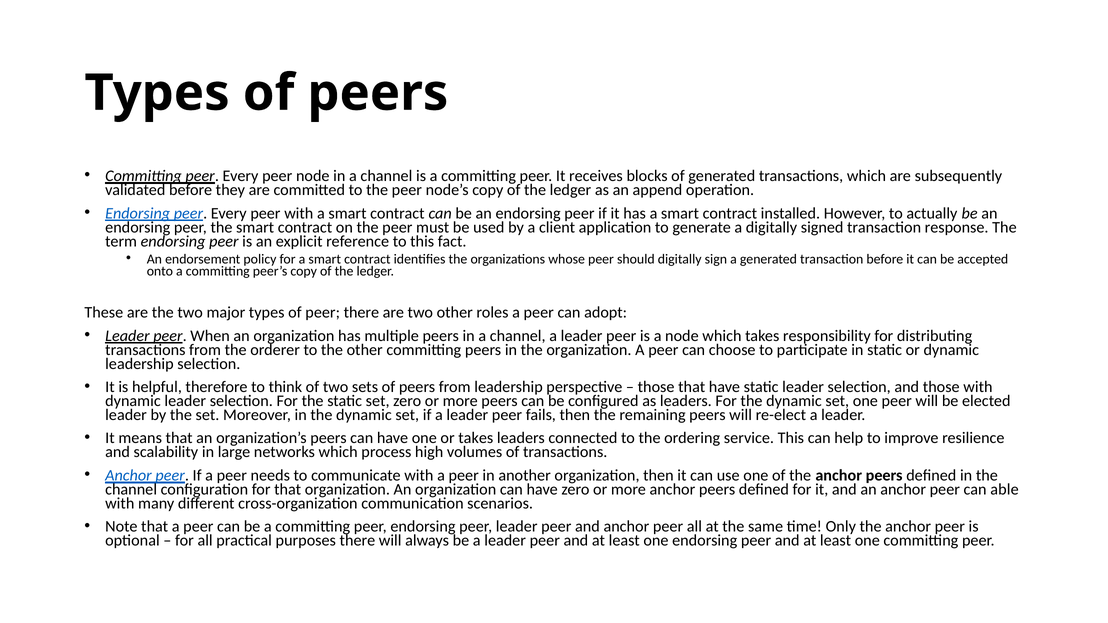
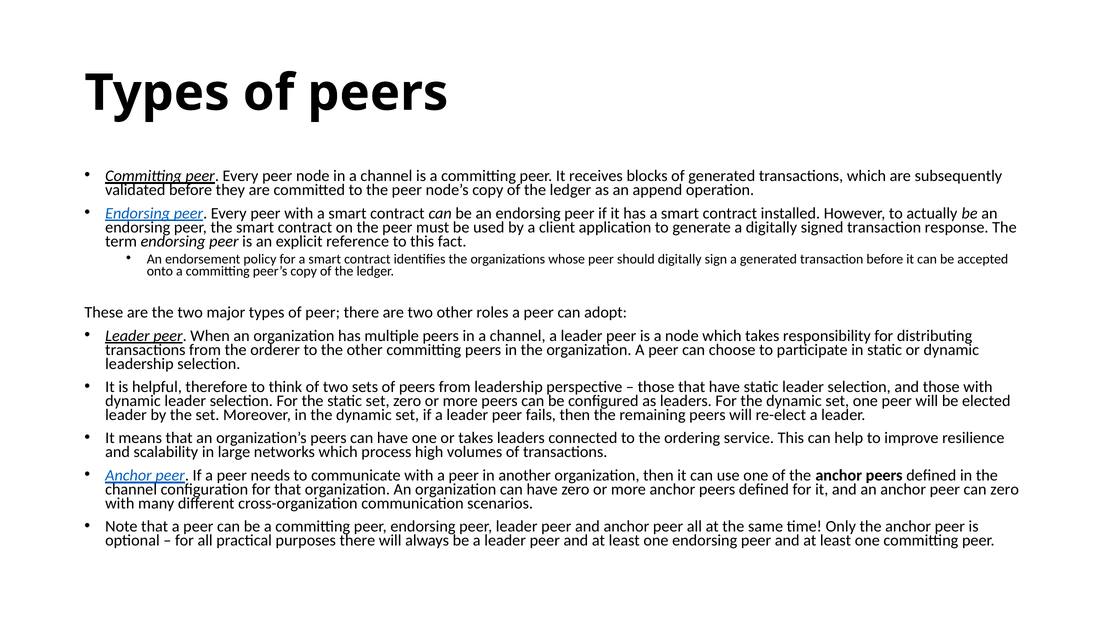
can able: able -> zero
